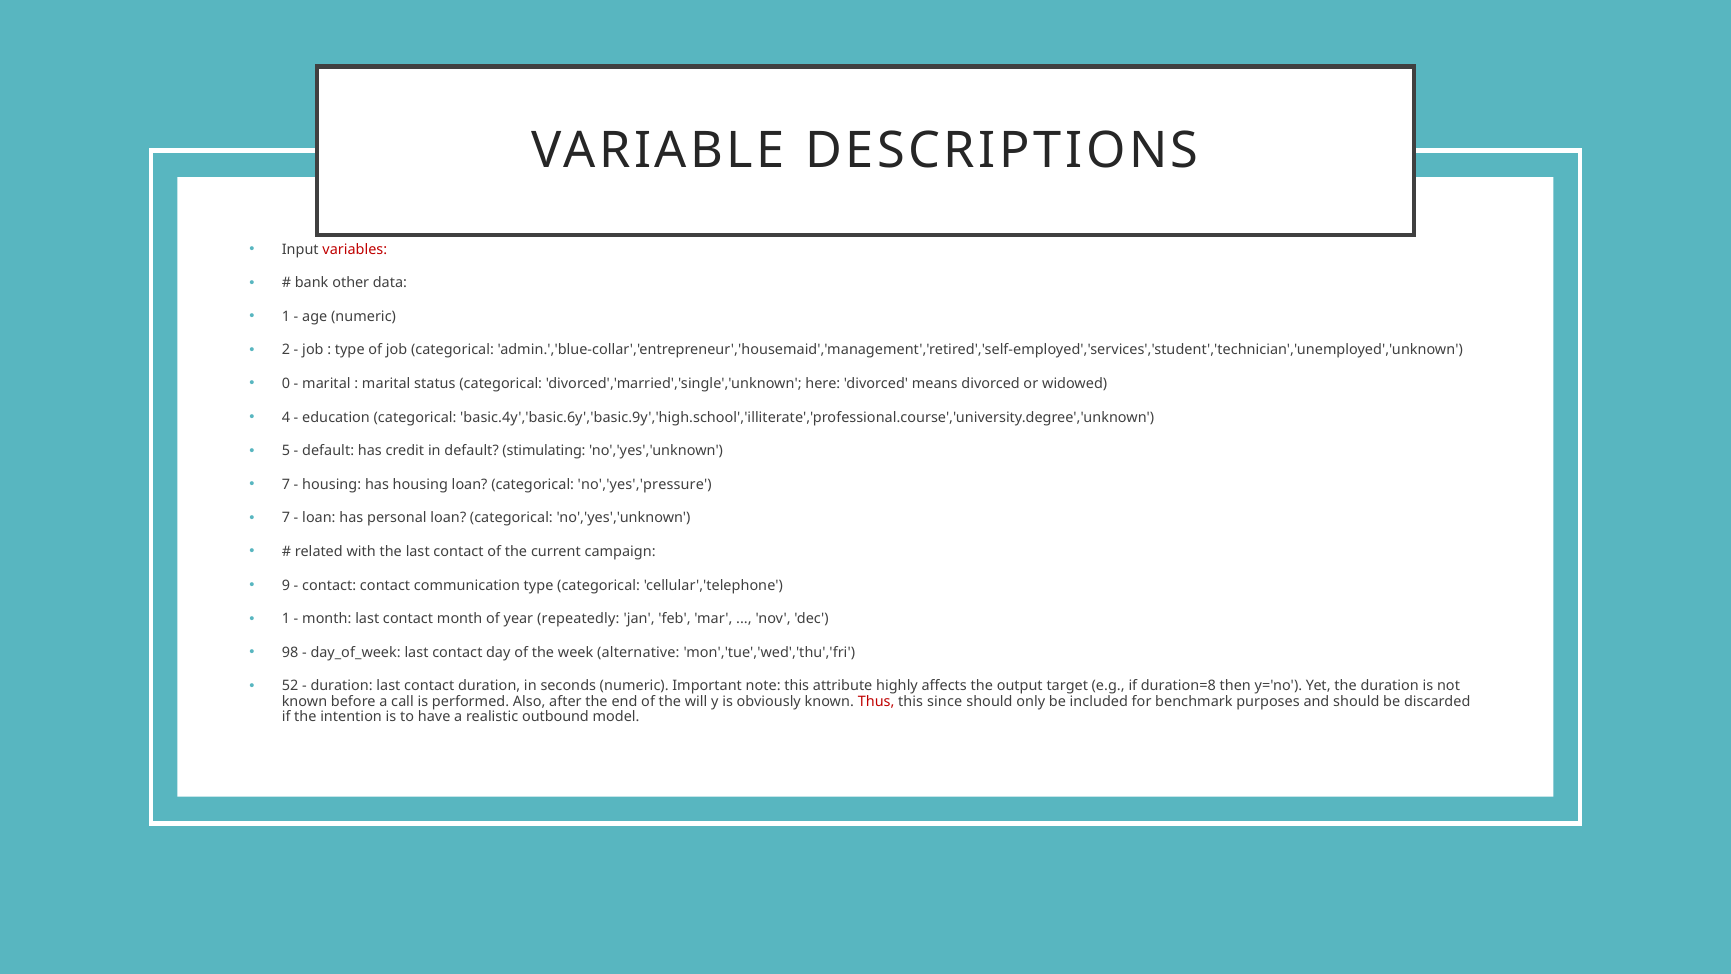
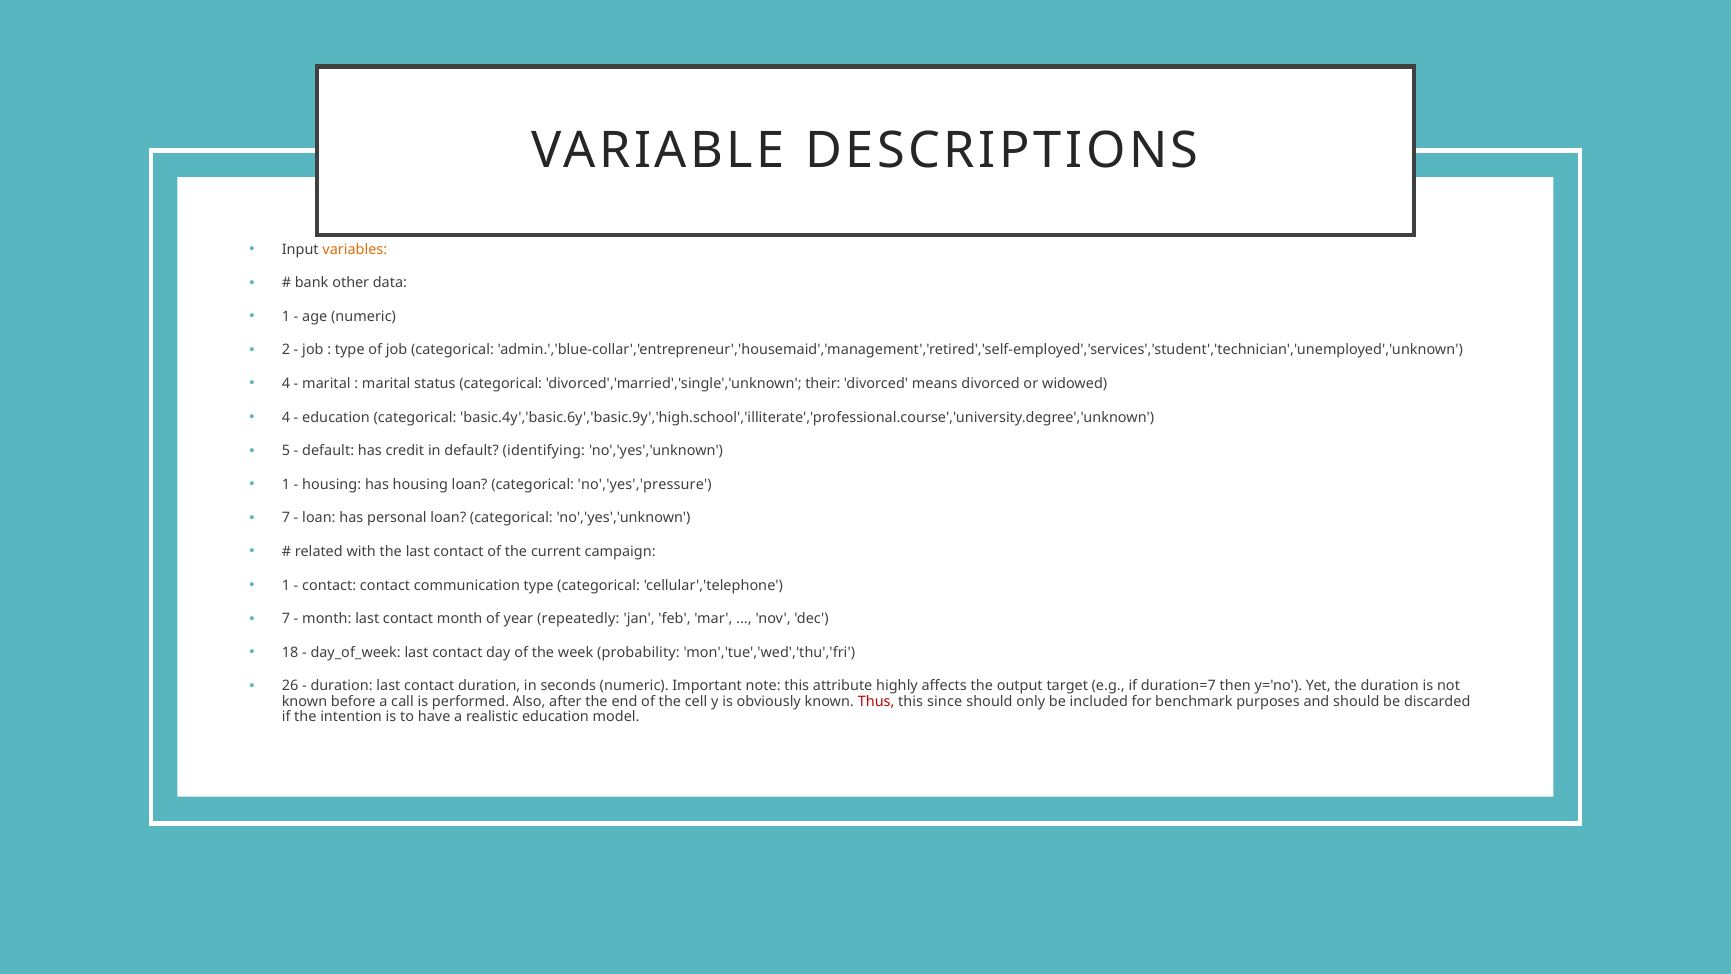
variables colour: red -> orange
0 at (286, 384): 0 -> 4
here: here -> their
stimulating: stimulating -> identifying
7 at (286, 484): 7 -> 1
9 at (286, 585): 9 -> 1
1 at (286, 619): 1 -> 7
98: 98 -> 18
alternative: alternative -> probability
52: 52 -> 26
duration=8: duration=8 -> duration=7
will: will -> cell
realistic outbound: outbound -> education
